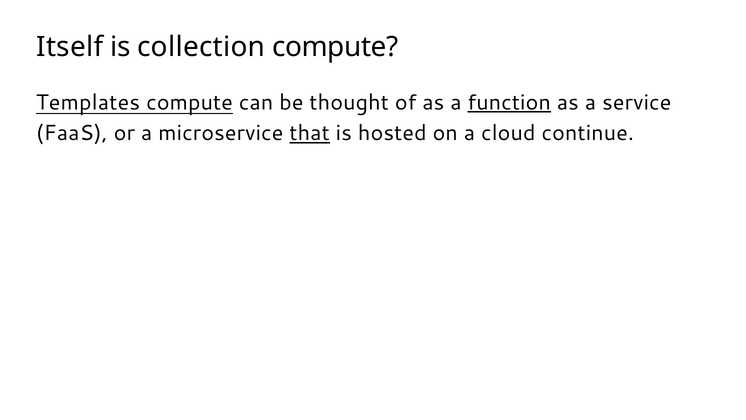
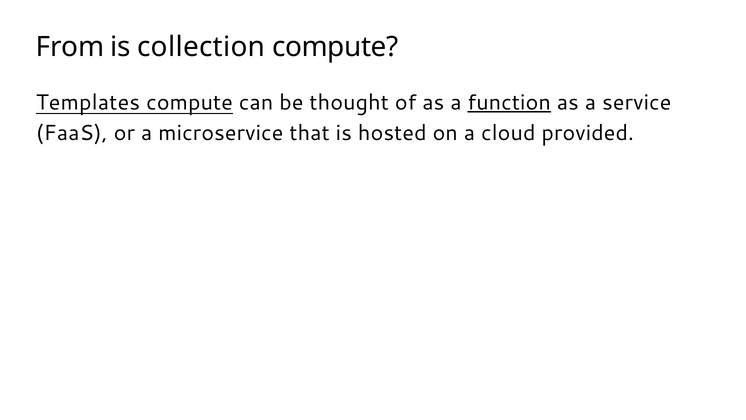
Itself: Itself -> From
that underline: present -> none
continue: continue -> provided
